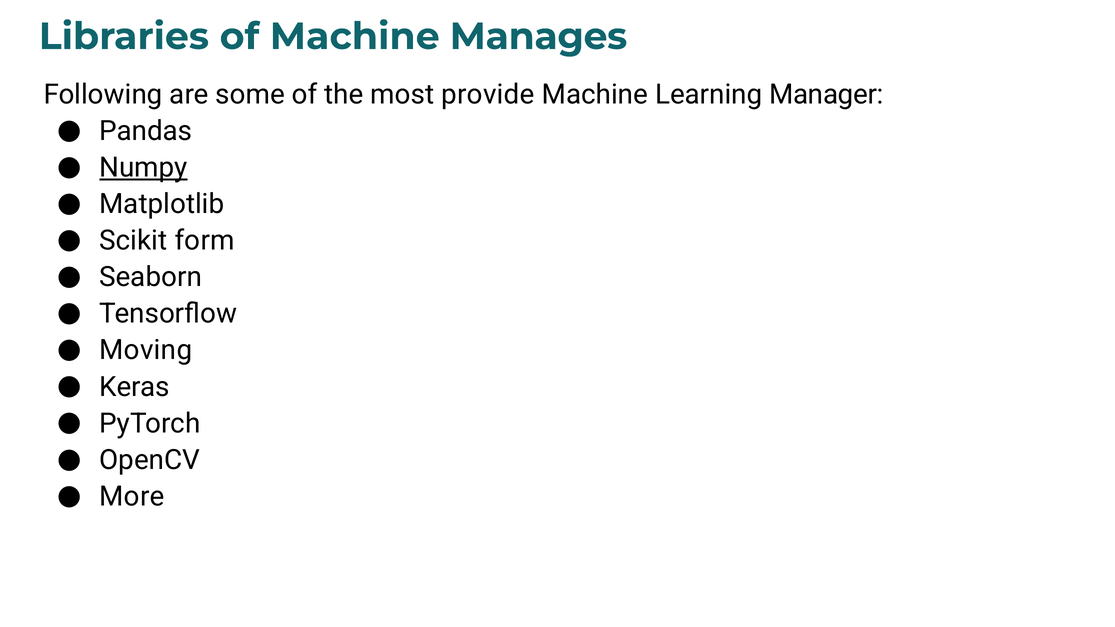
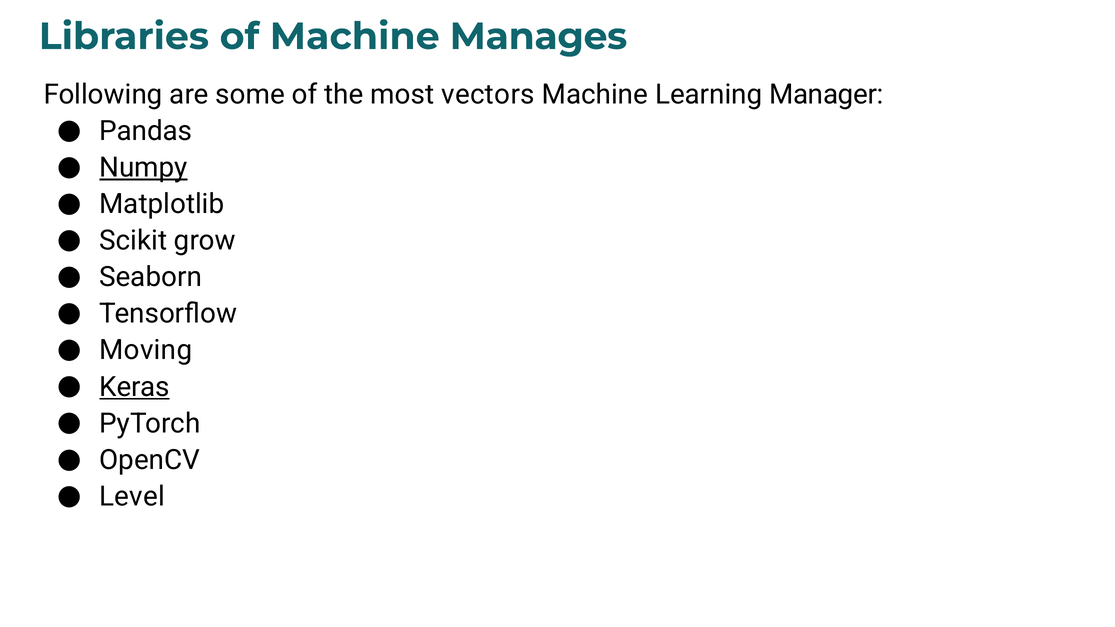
provide: provide -> vectors
form: form -> grow
Keras underline: none -> present
More: More -> Level
